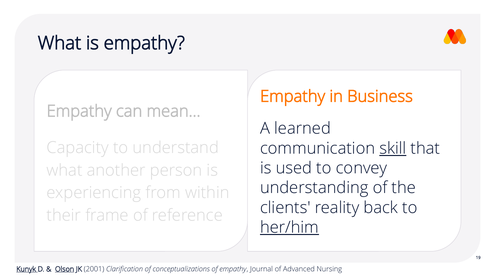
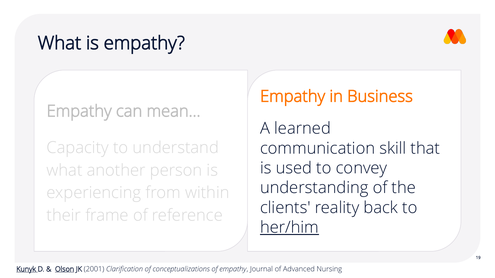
skill underline: present -> none
